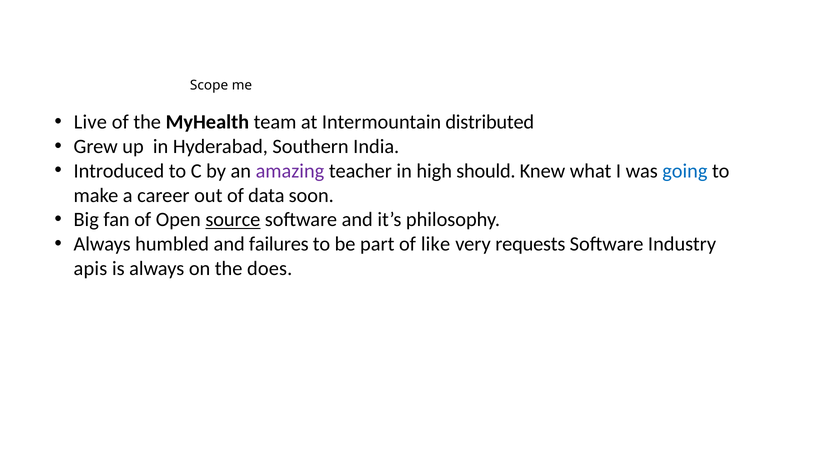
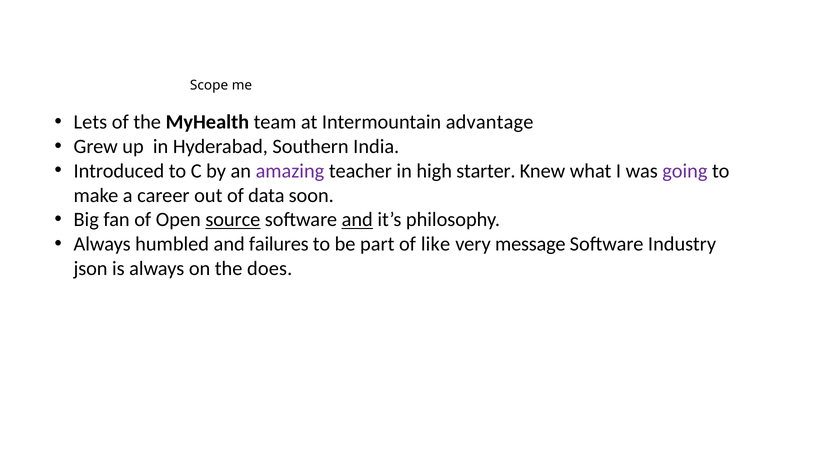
Live: Live -> Lets
distributed: distributed -> advantage
should: should -> starter
going colour: blue -> purple
and at (357, 220) underline: none -> present
requests: requests -> message
apis: apis -> json
